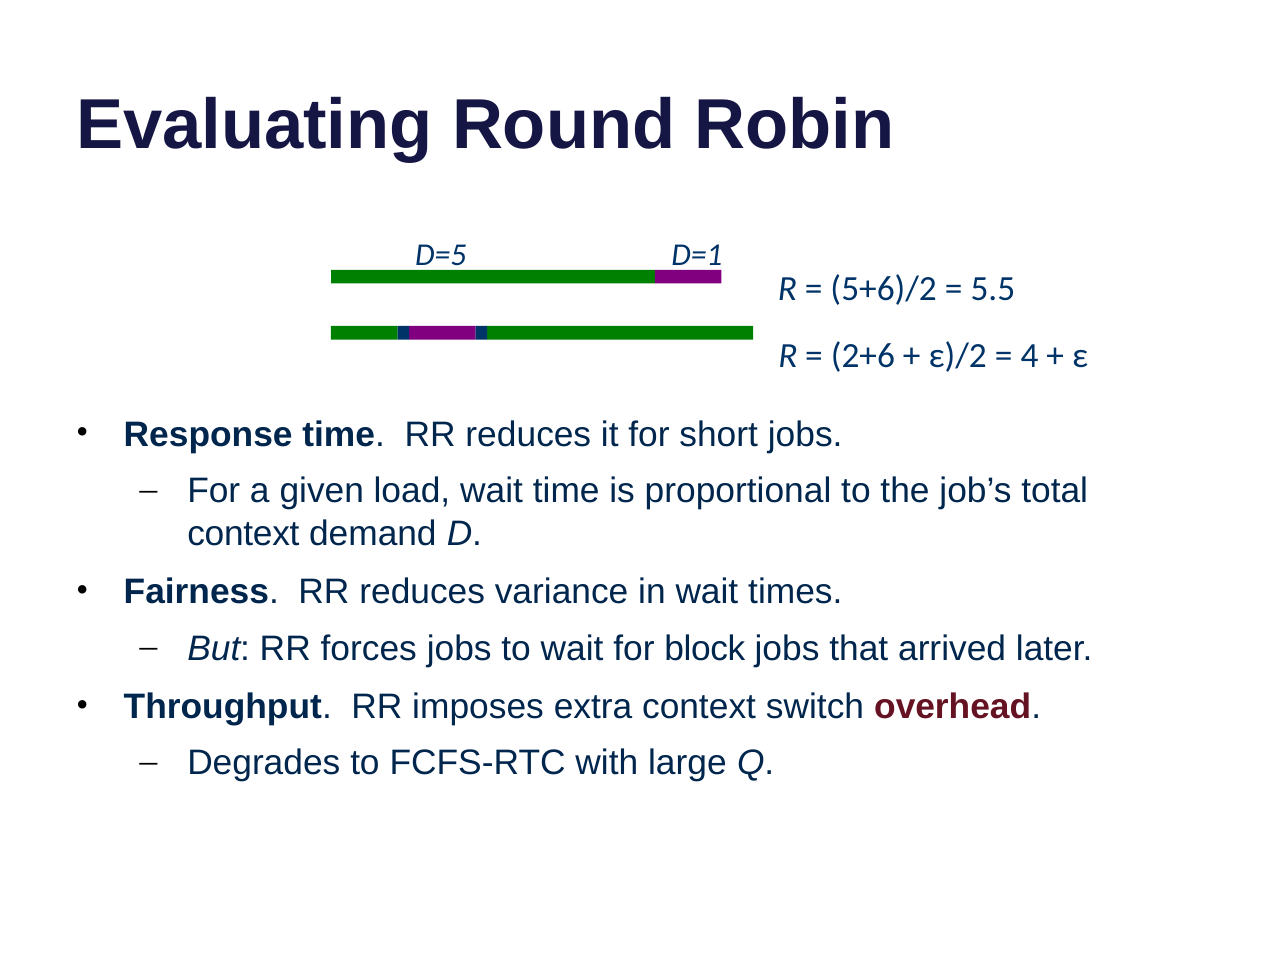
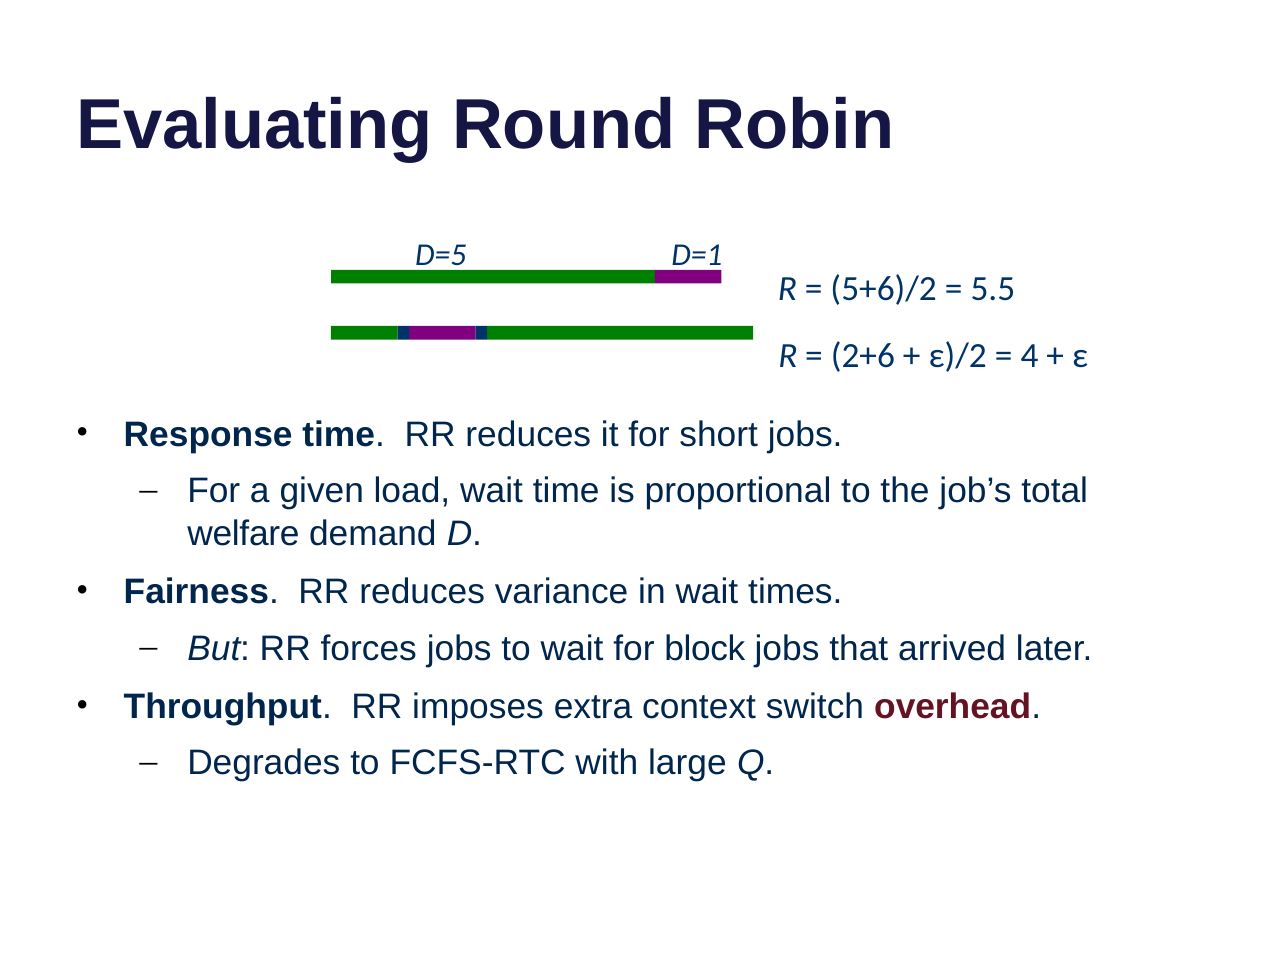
context at (243, 533): context -> welfare
